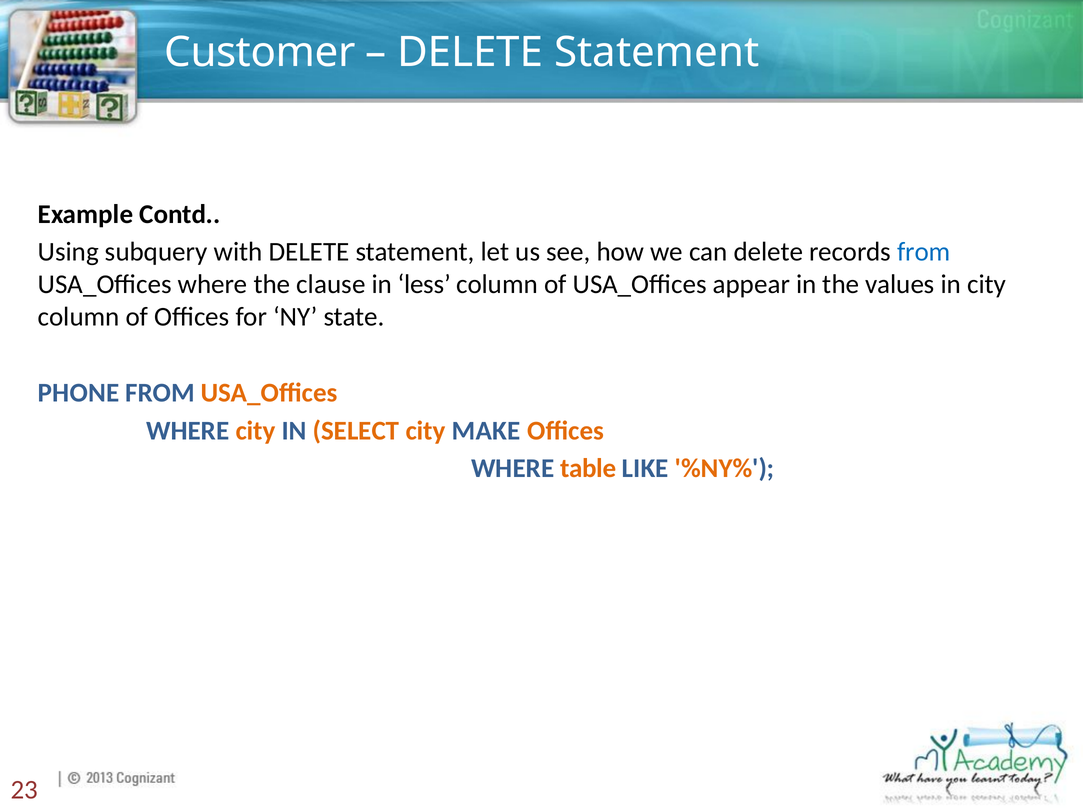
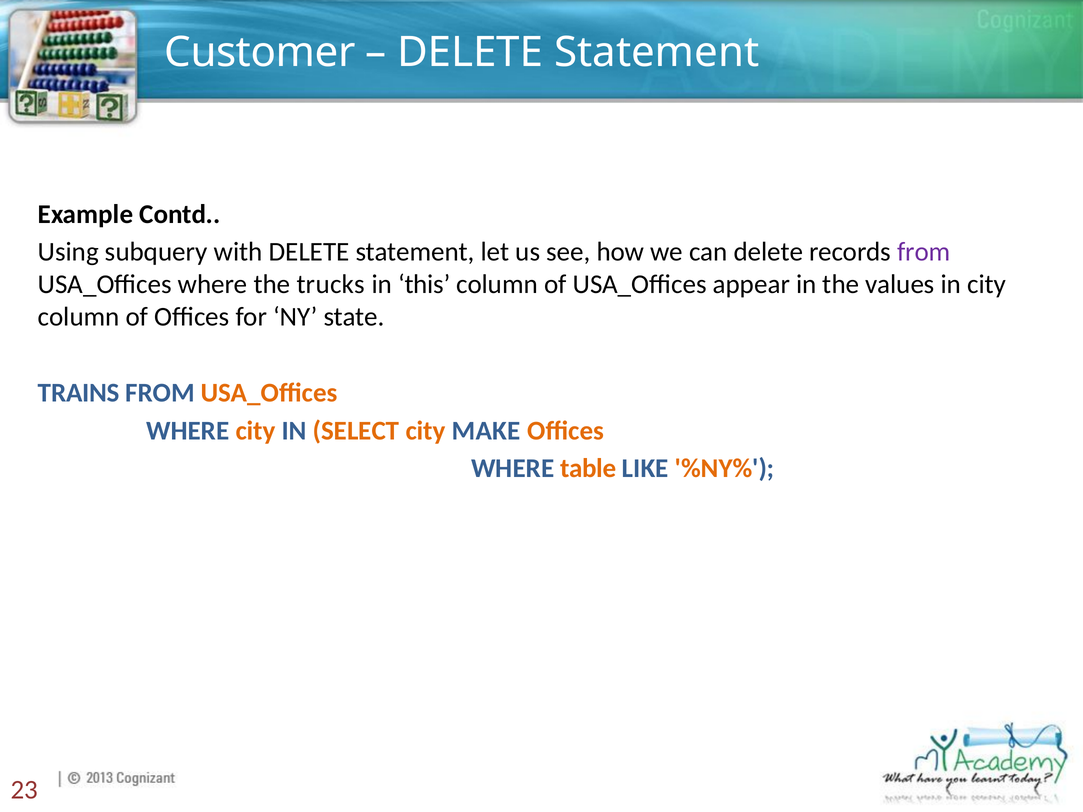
from at (924, 252) colour: blue -> purple
clause: clause -> trucks
less: less -> this
PHONE: PHONE -> TRAINS
